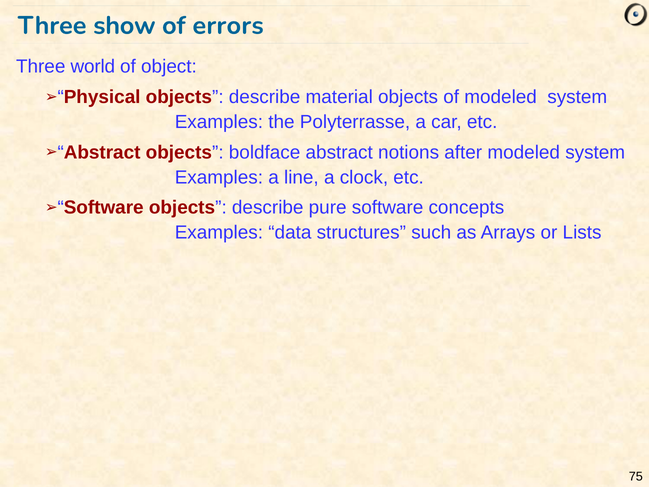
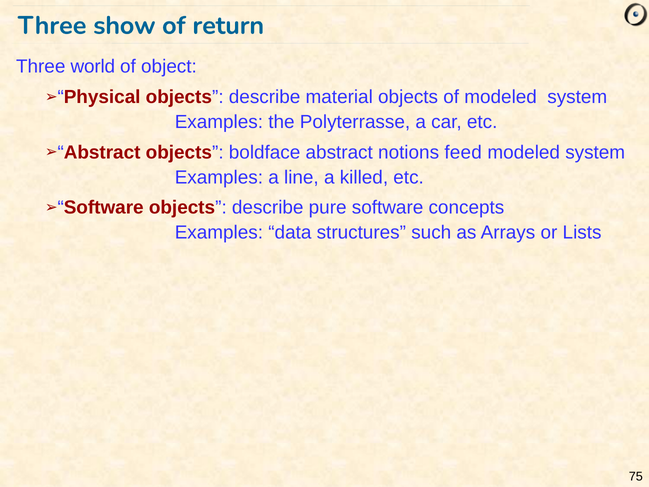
errors: errors -> return
after: after -> feed
clock: clock -> killed
